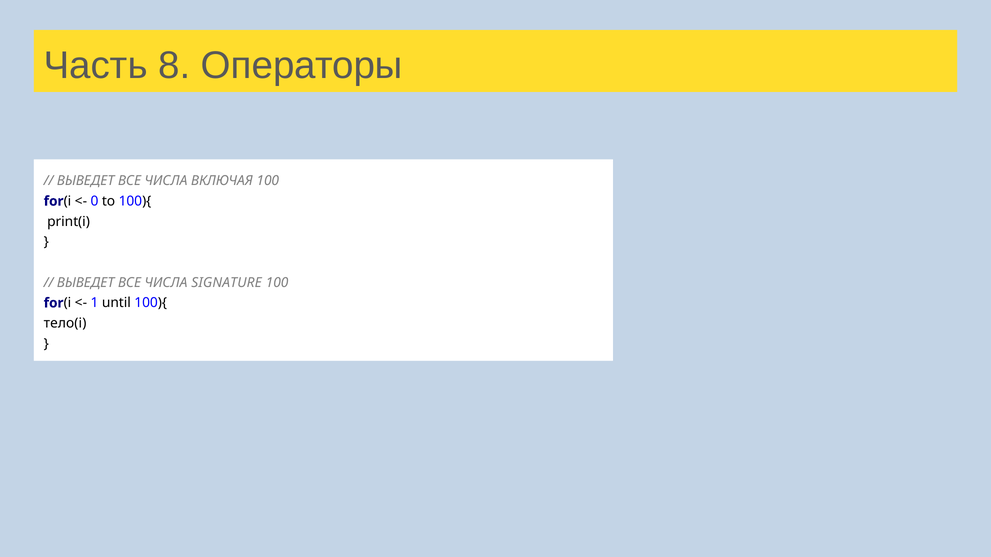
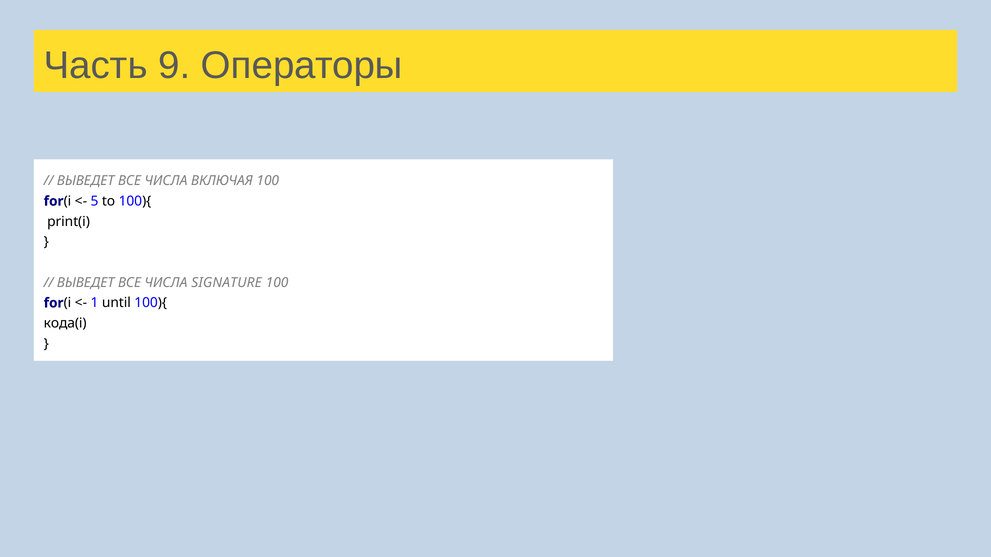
8: 8 -> 9
0: 0 -> 5
тело(i: тело(i -> кода(i
